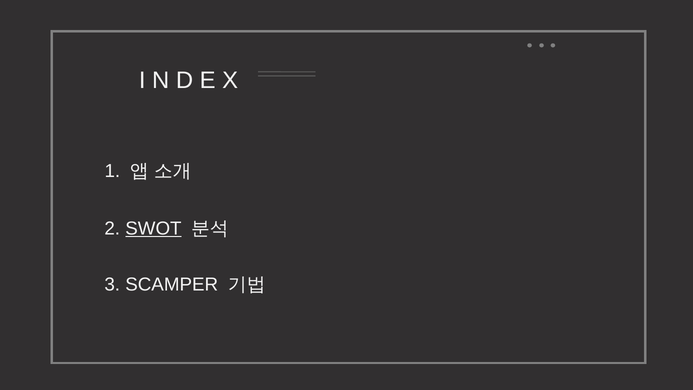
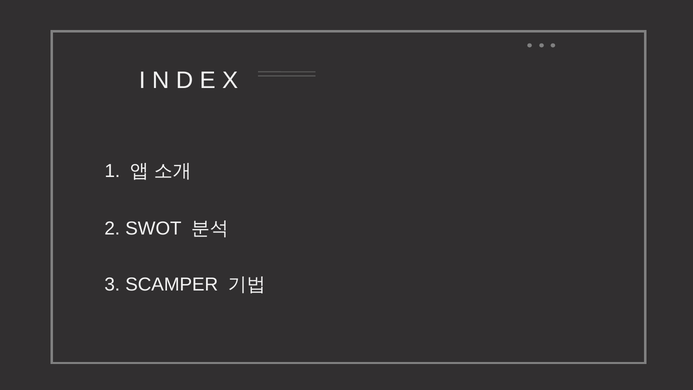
SWOT underline: present -> none
